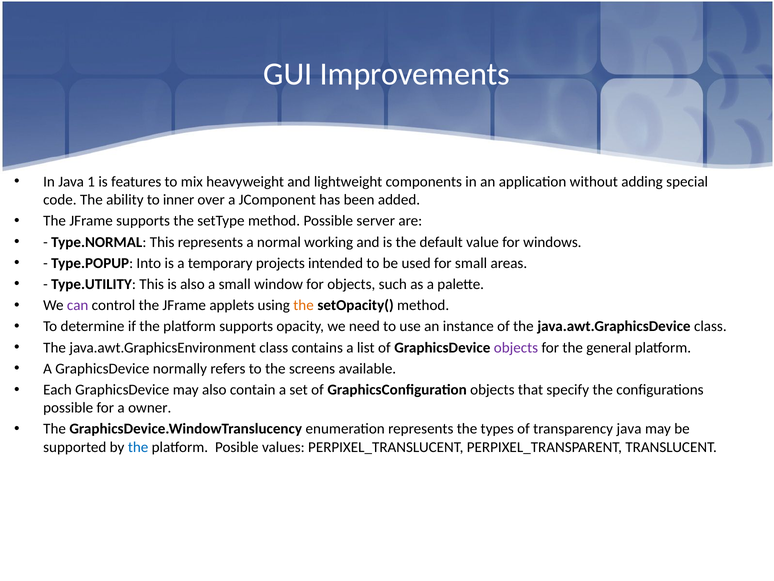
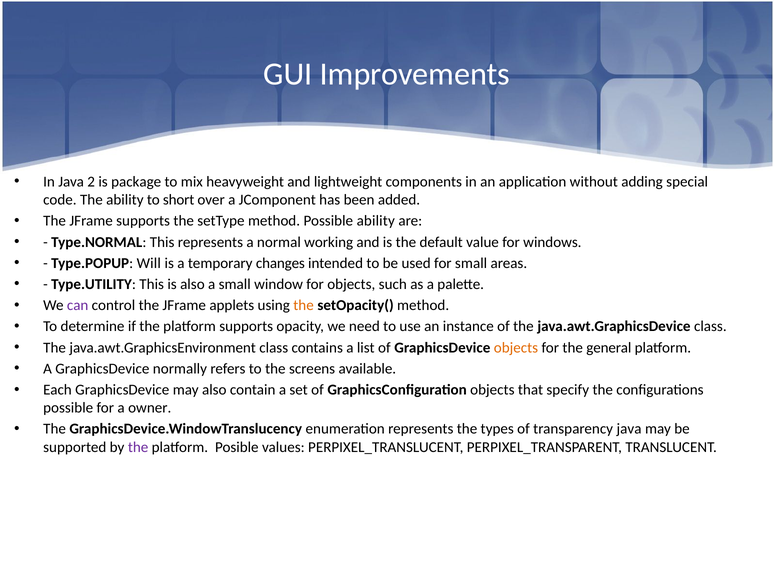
1: 1 -> 2
features: features -> package
inner: inner -> short
Possible server: server -> ability
Into: Into -> Will
projects: projects -> changes
objects at (516, 347) colour: purple -> orange
the at (138, 447) colour: blue -> purple
